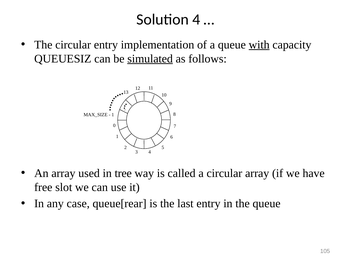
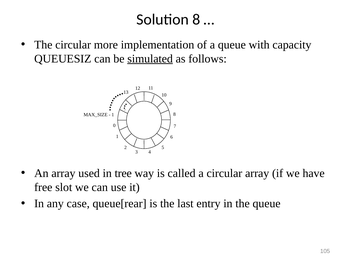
Solution 4: 4 -> 8
circular entry: entry -> more
with underline: present -> none
